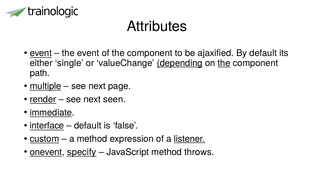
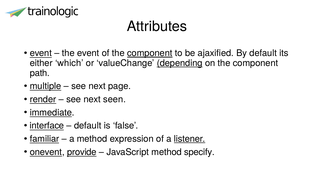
component at (150, 53) underline: none -> present
single: single -> which
the at (224, 63) underline: present -> none
custom: custom -> familiar
specify: specify -> provide
throws: throws -> specify
